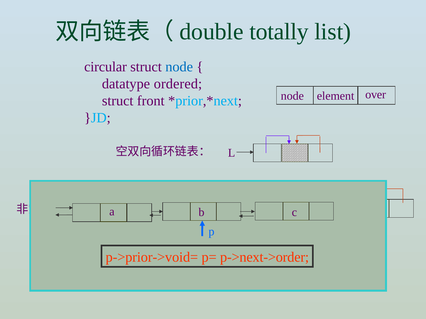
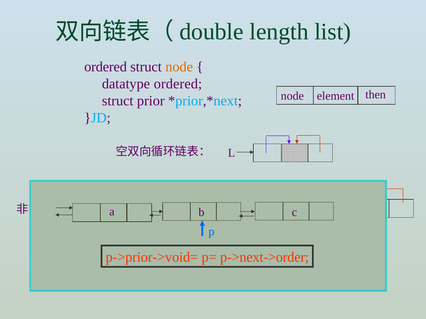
totally: totally -> length
circular at (106, 67): circular -> ordered
node at (179, 67) colour: blue -> orange
over: over -> then
front: front -> prior
